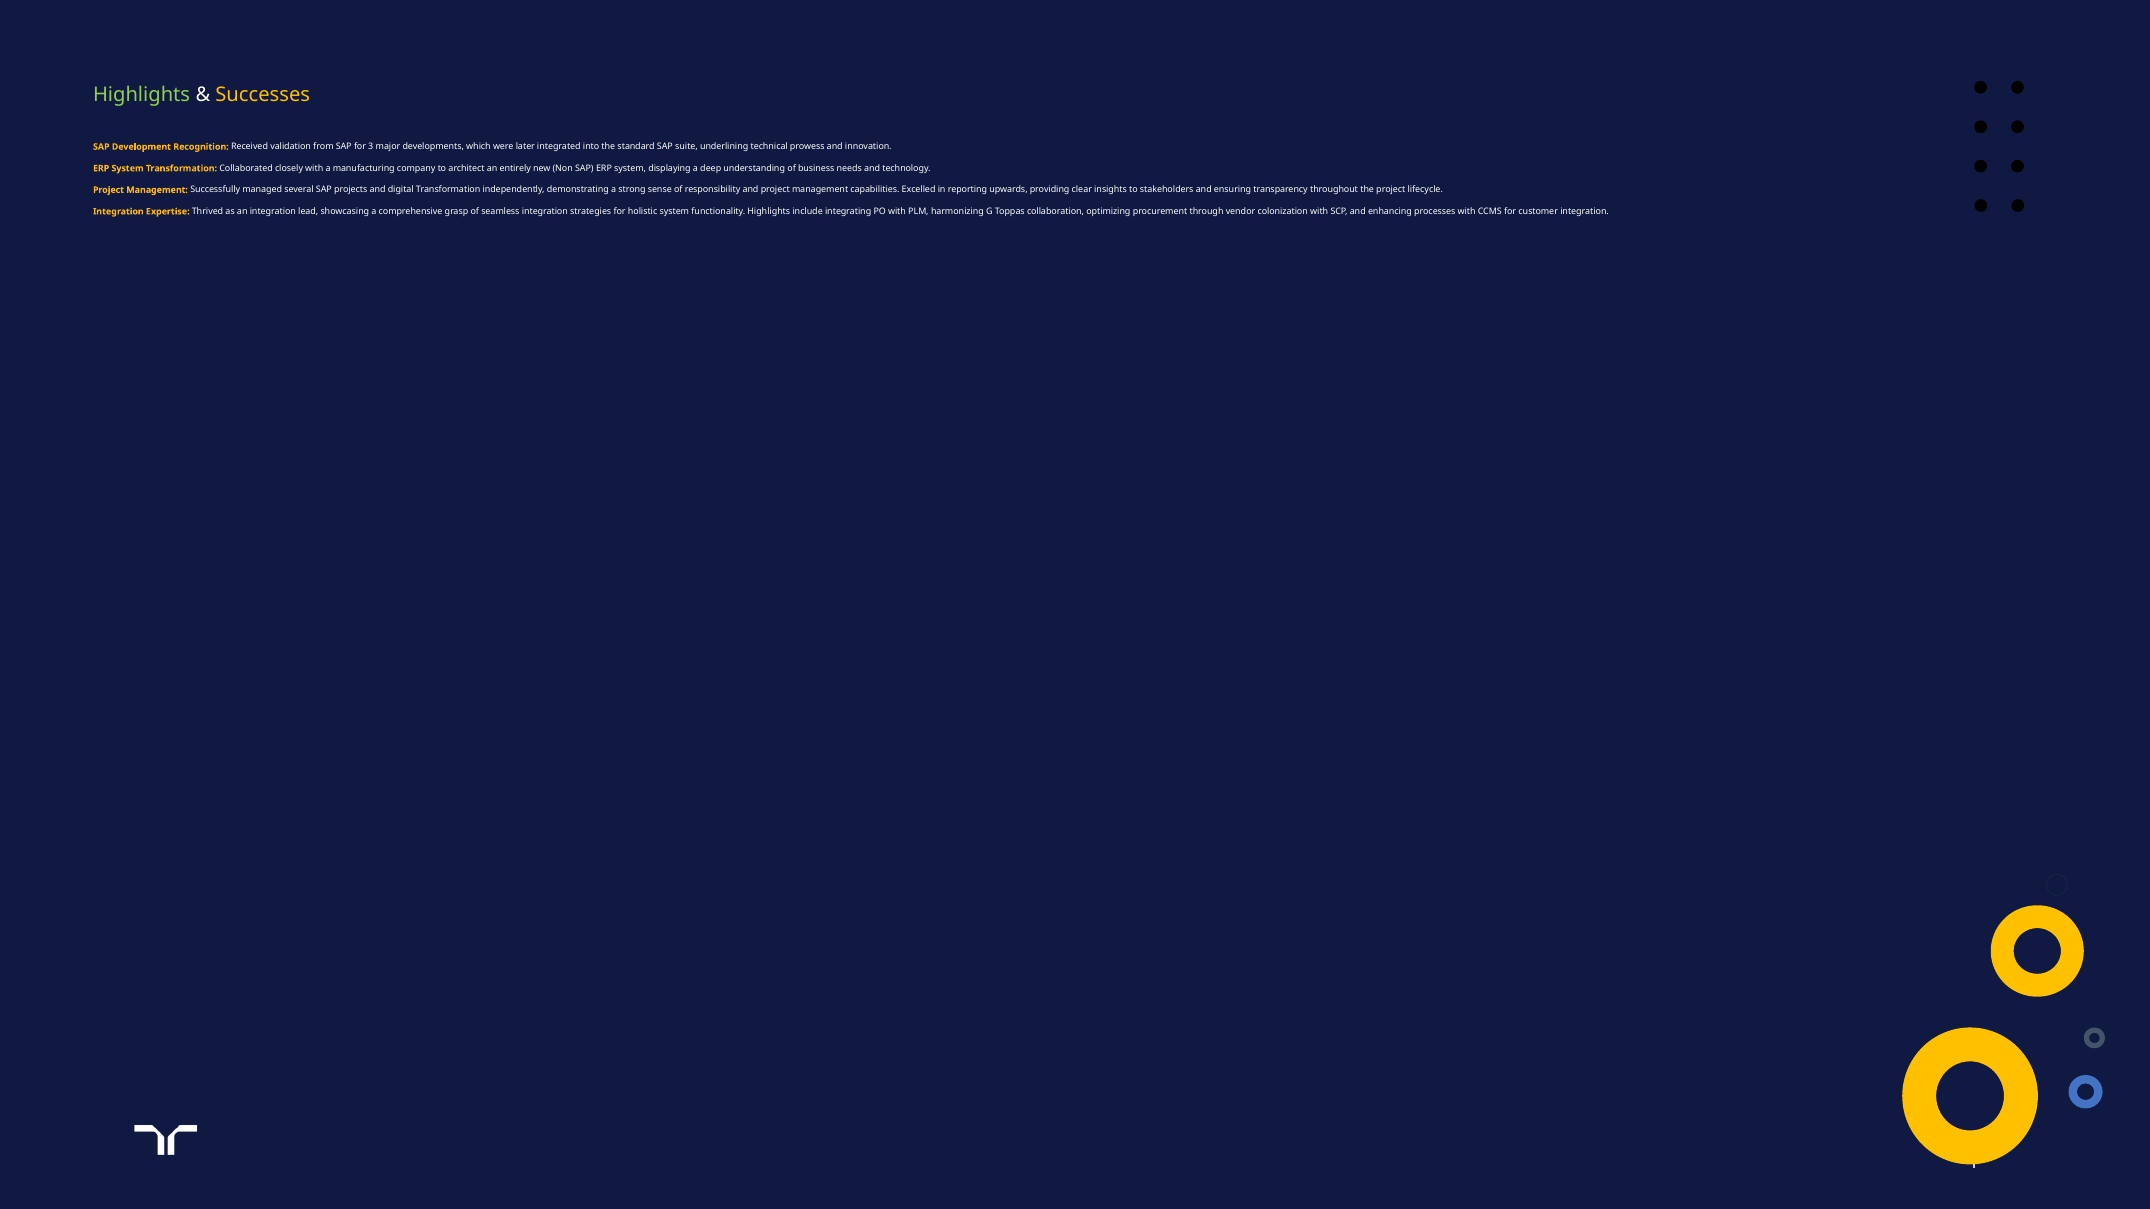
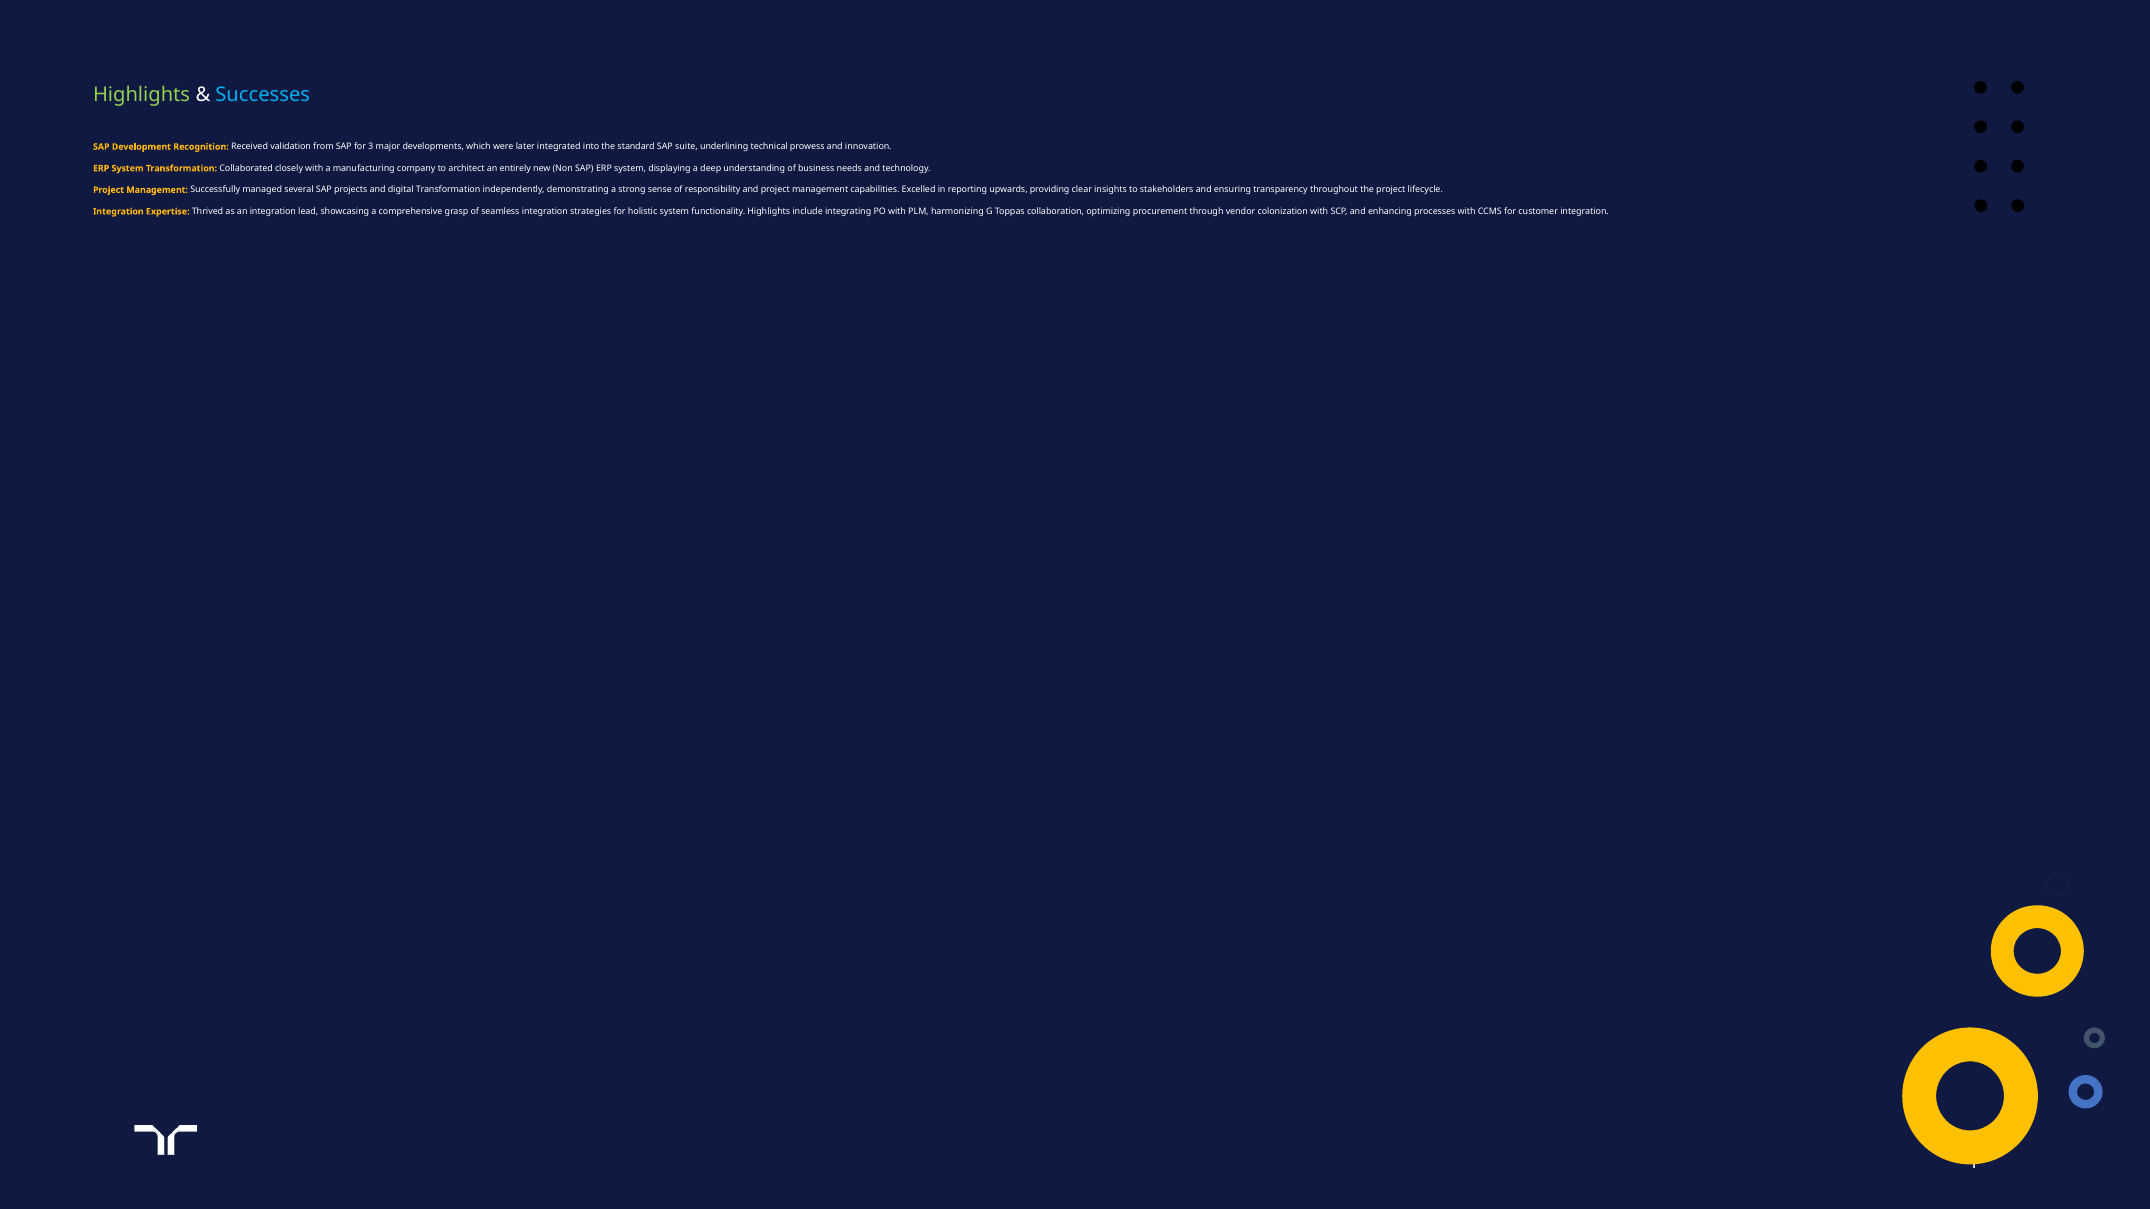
Successes colour: yellow -> light blue
